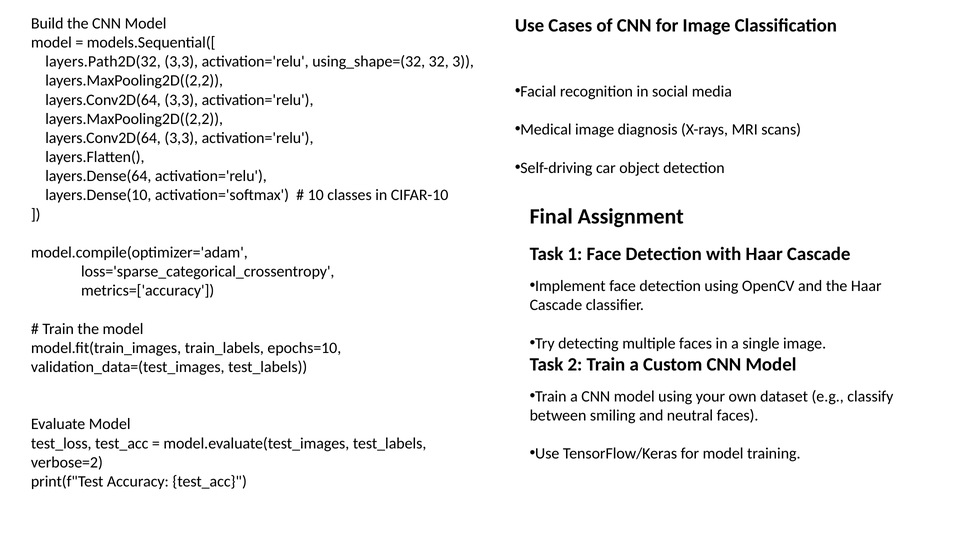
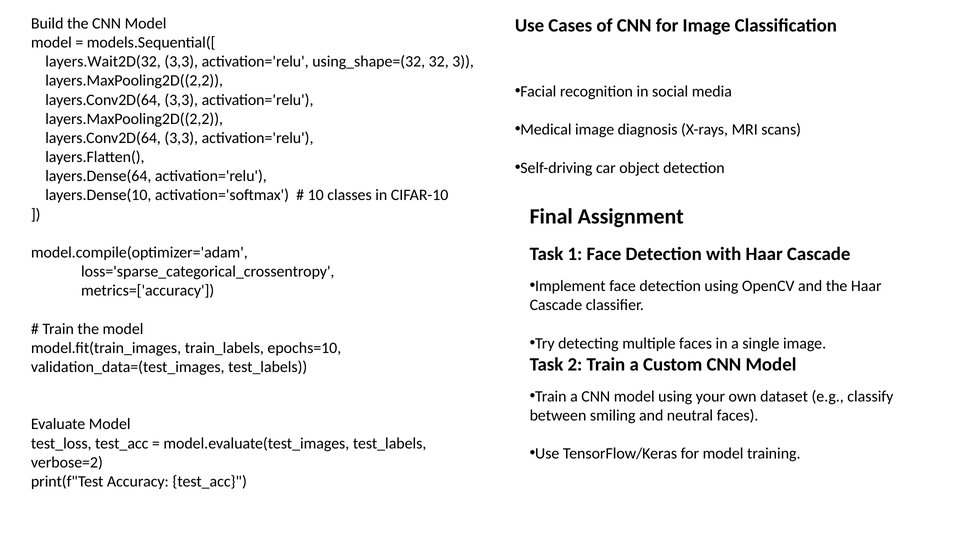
layers.Path2D(32: layers.Path2D(32 -> layers.Wait2D(32
